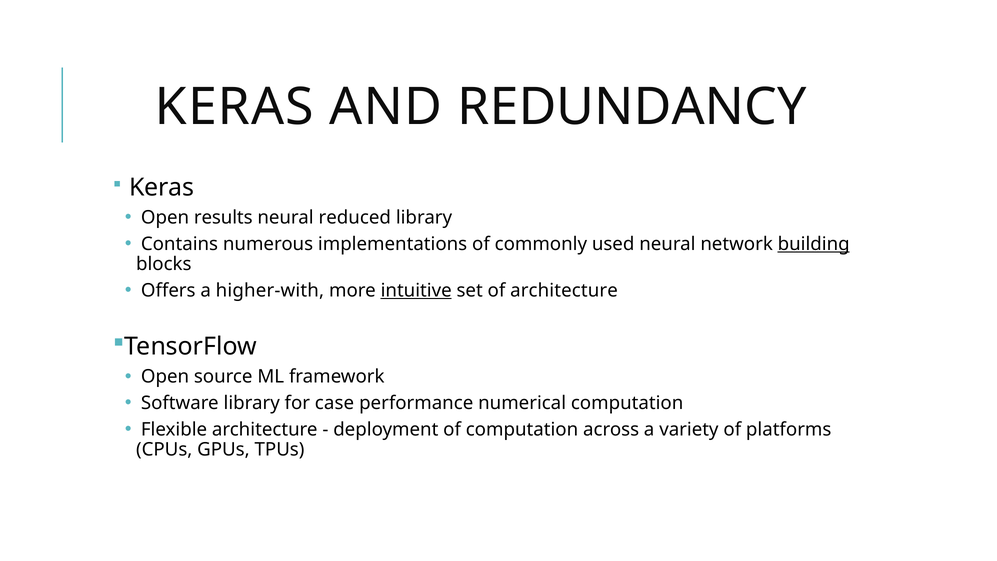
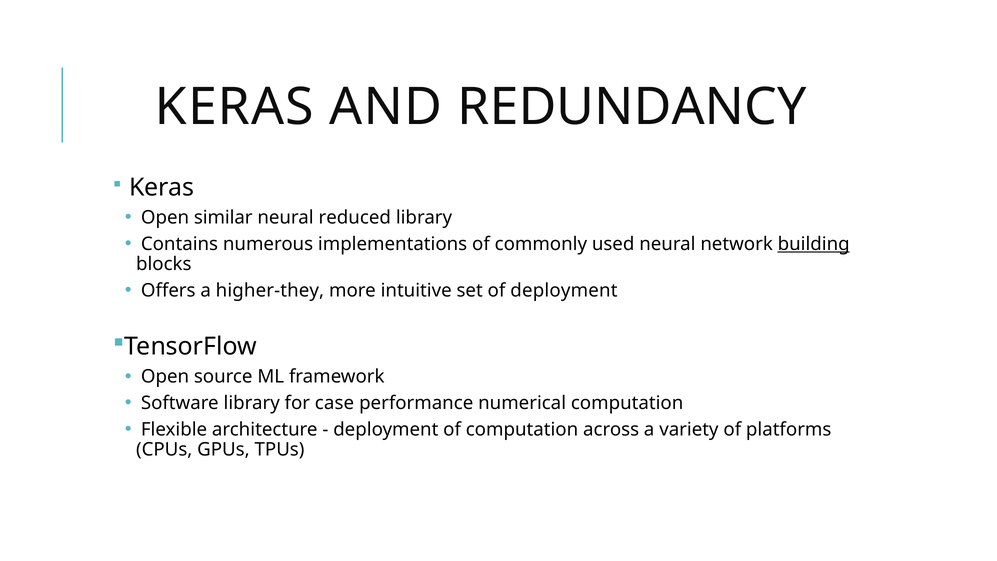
results: results -> similar
higher-with: higher-with -> higher-they
intuitive underline: present -> none
of architecture: architecture -> deployment
